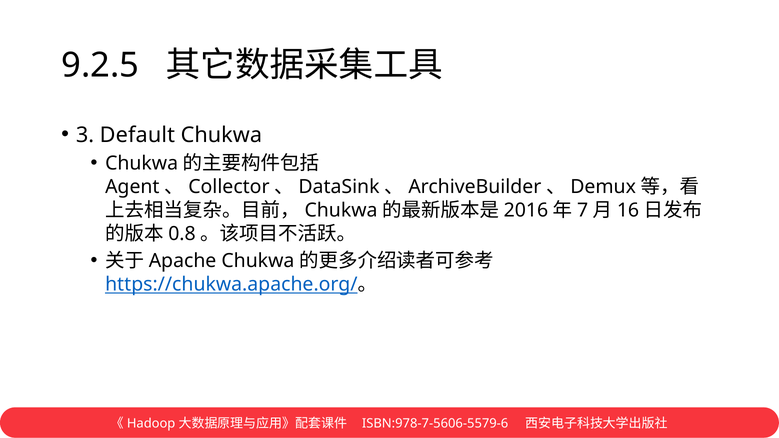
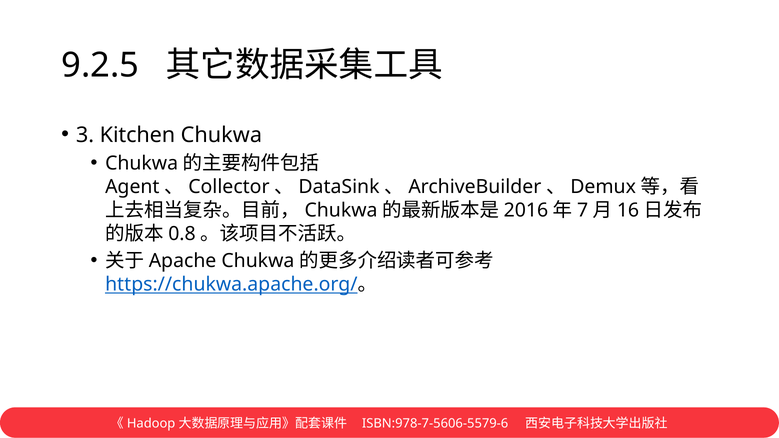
Default: Default -> Kitchen
